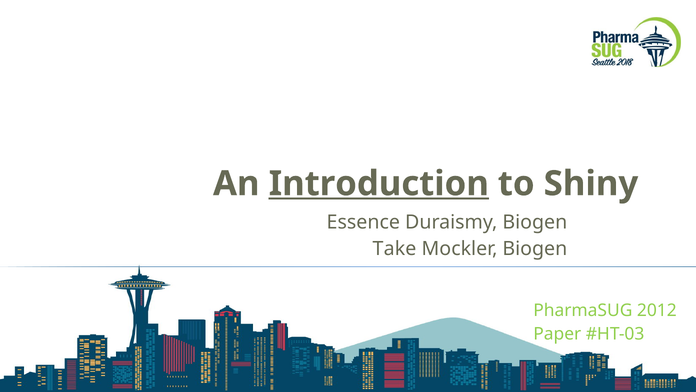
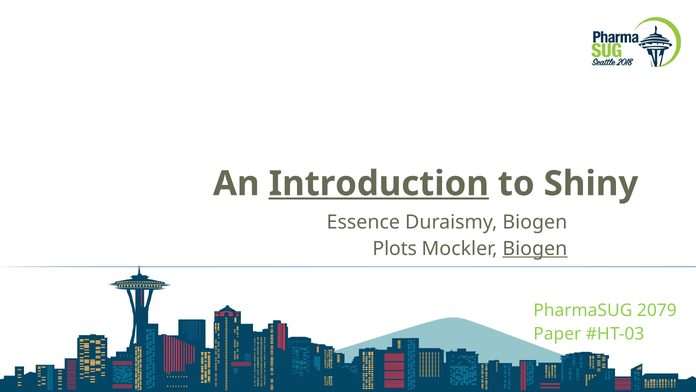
Take: Take -> Plots
Biogen at (535, 248) underline: none -> present
2012: 2012 -> 2079
